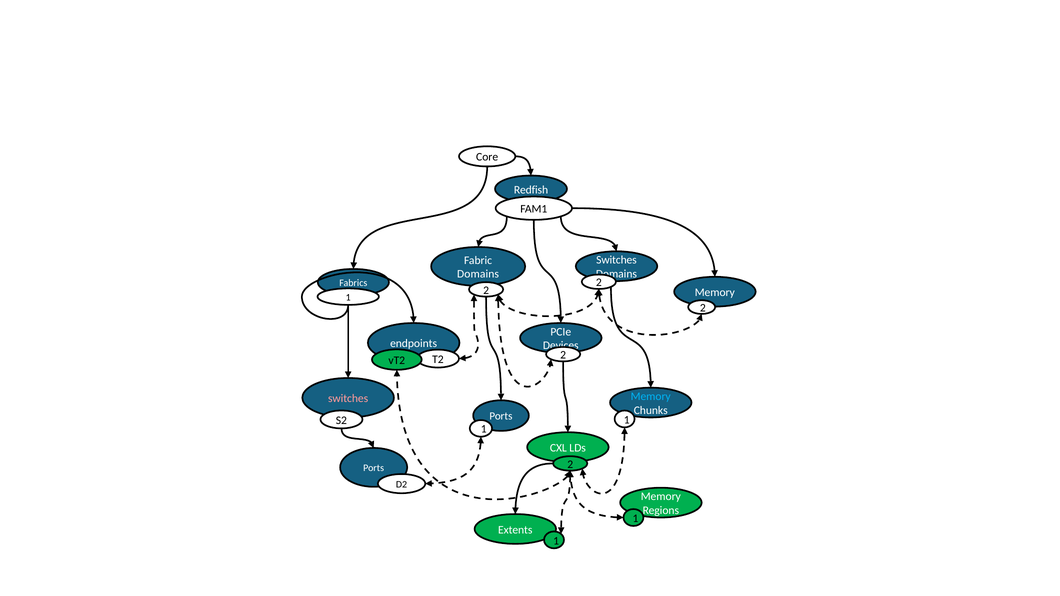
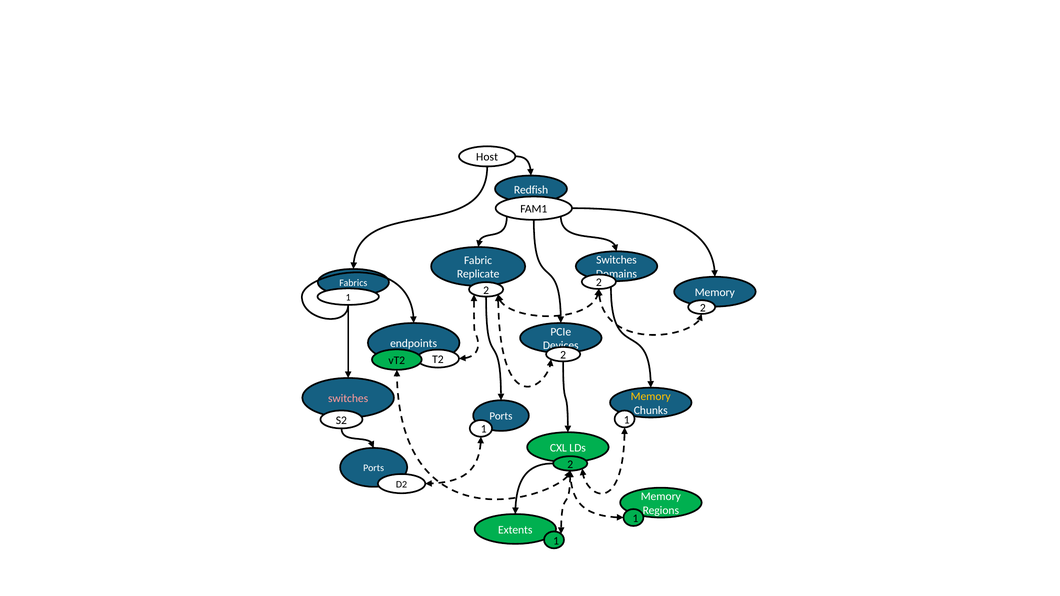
Core: Core -> Host
Domains at (478, 274): Domains -> Replicate
Memory at (651, 397) colour: light blue -> yellow
